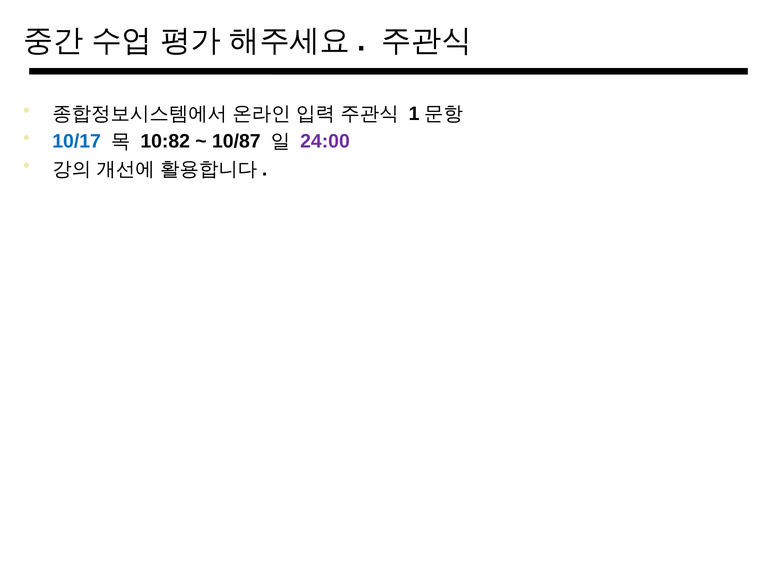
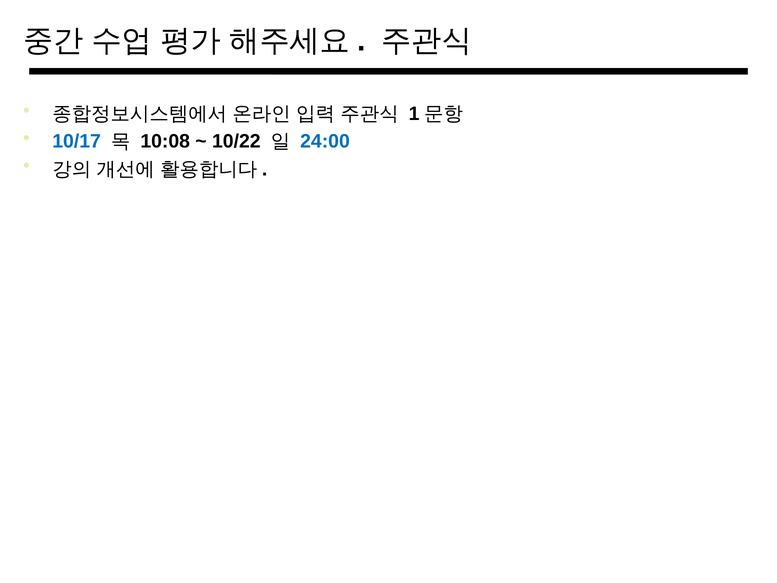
10:82: 10:82 -> 10:08
10/87: 10/87 -> 10/22
24:00 colour: purple -> blue
